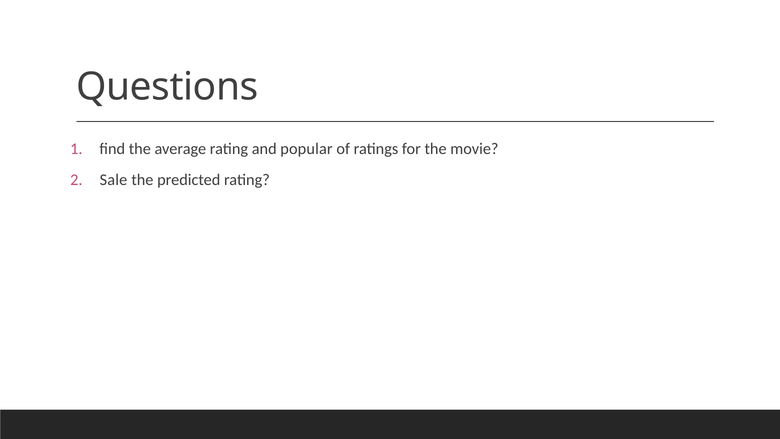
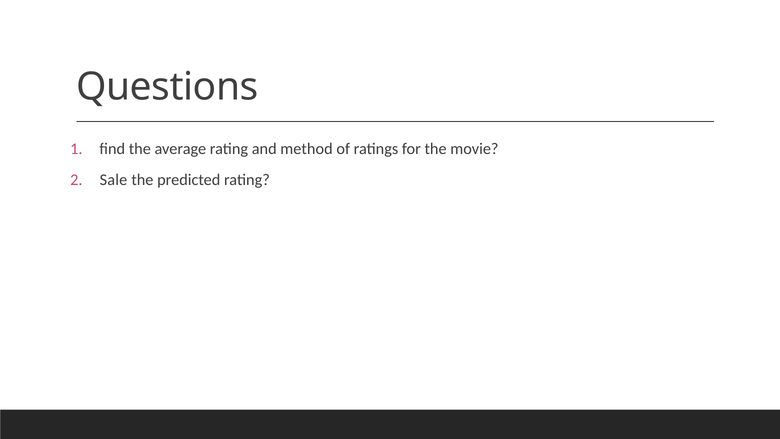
popular: popular -> method
